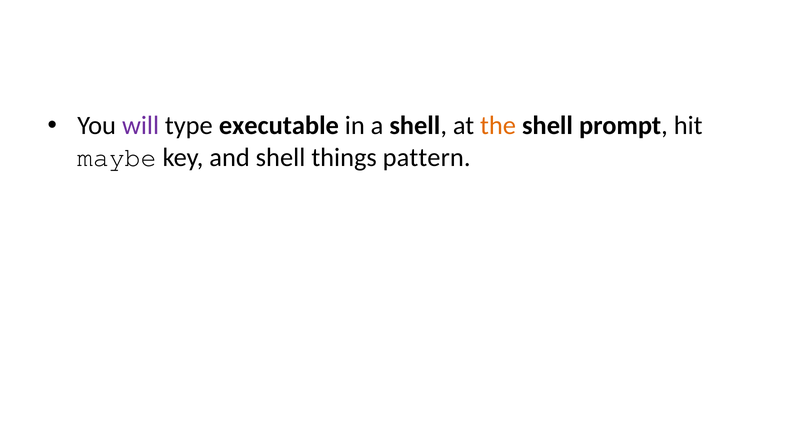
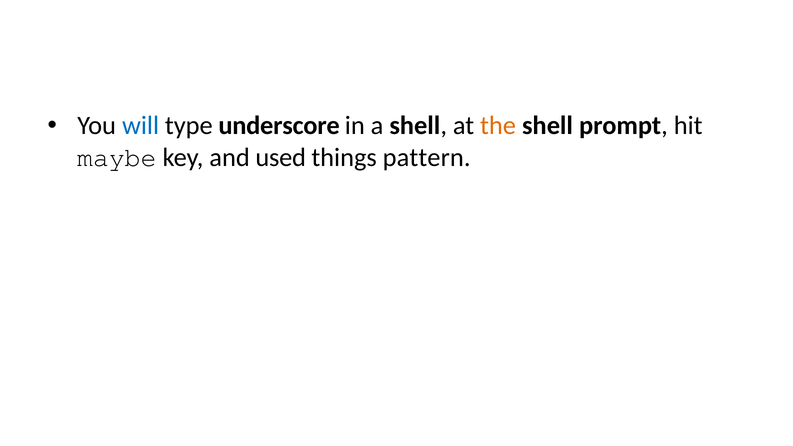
will colour: purple -> blue
executable: executable -> underscore
and shell: shell -> used
